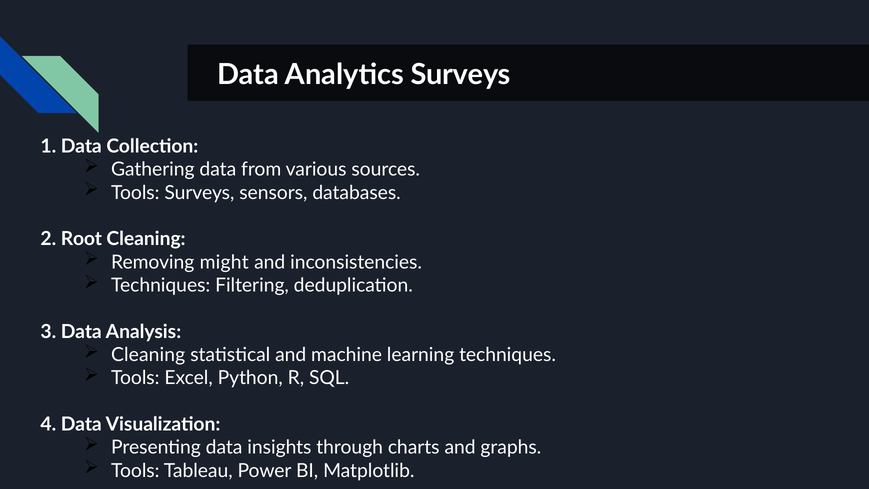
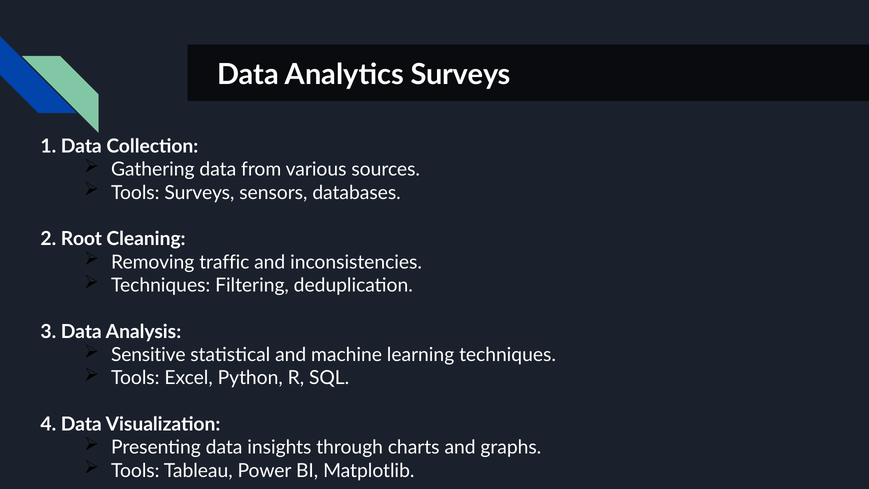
might: might -> traffic
Cleaning at (148, 355): Cleaning -> Sensitive
